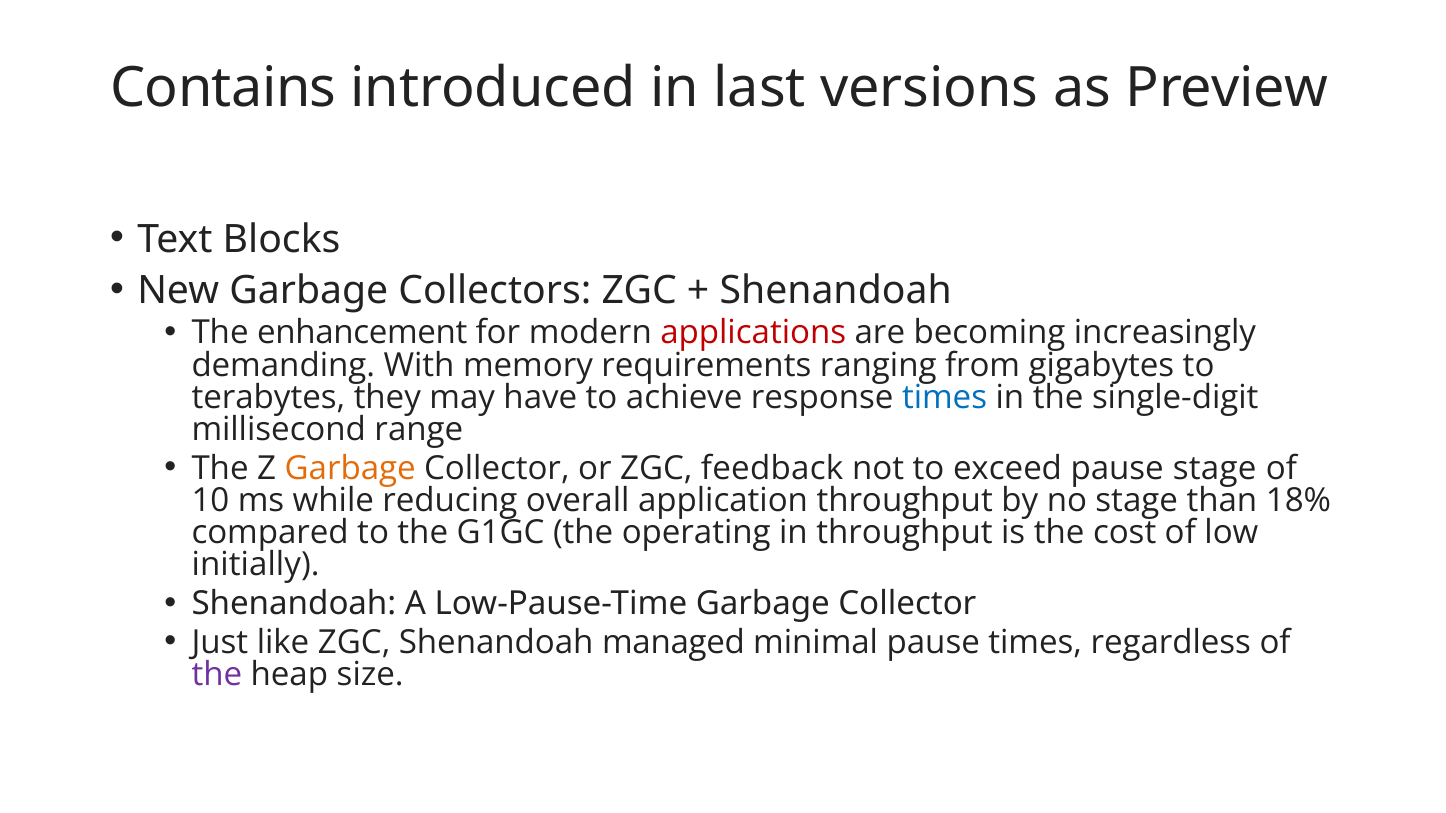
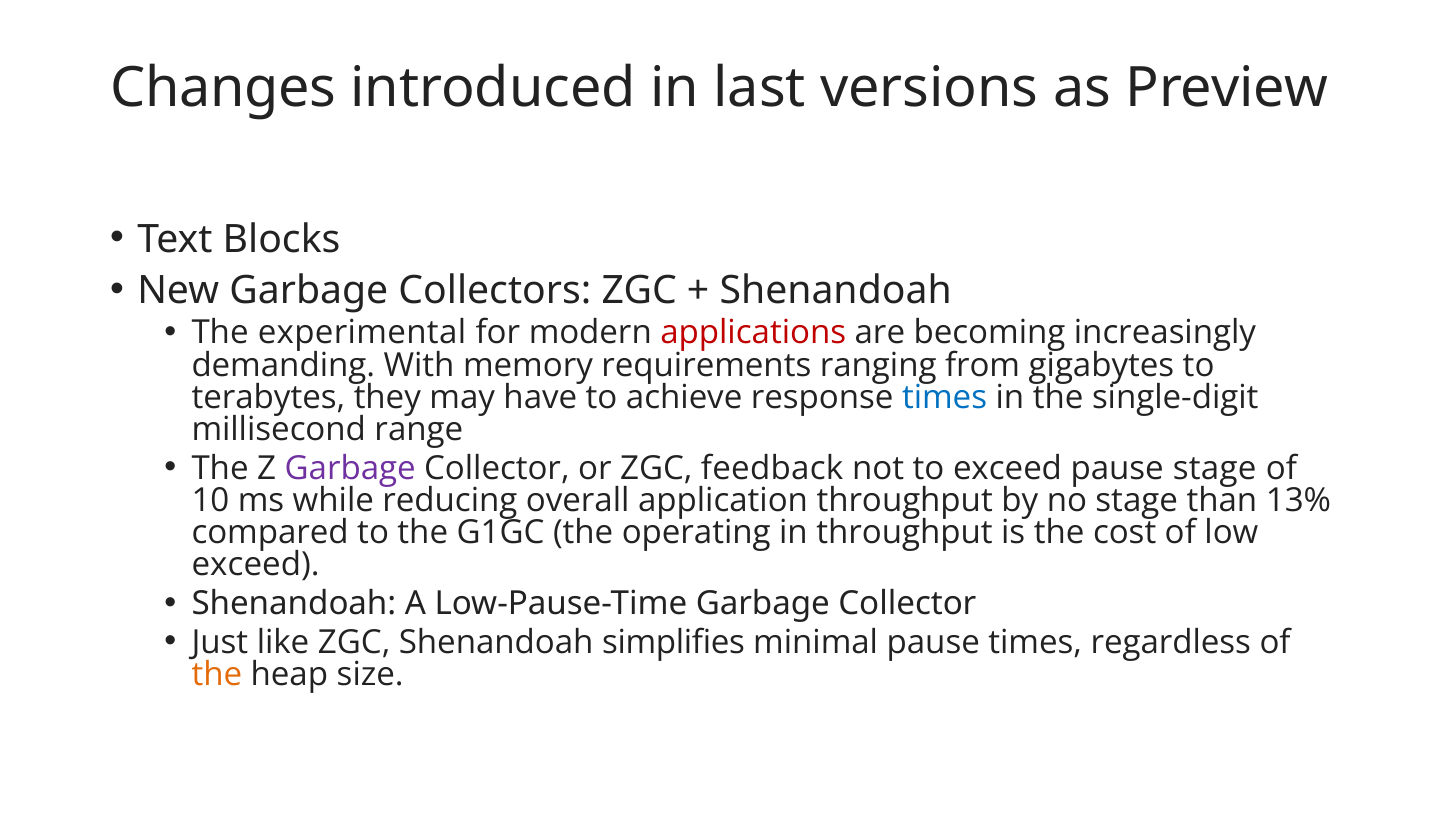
Contains: Contains -> Changes
enhancement: enhancement -> experimental
Garbage at (350, 469) colour: orange -> purple
18%: 18% -> 13%
initially at (256, 565): initially -> exceed
managed: managed -> simplifies
the at (217, 675) colour: purple -> orange
